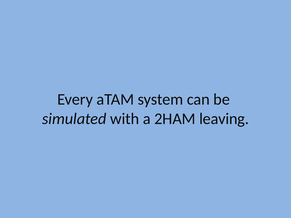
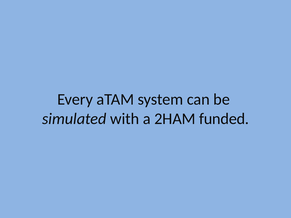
leaving: leaving -> funded
